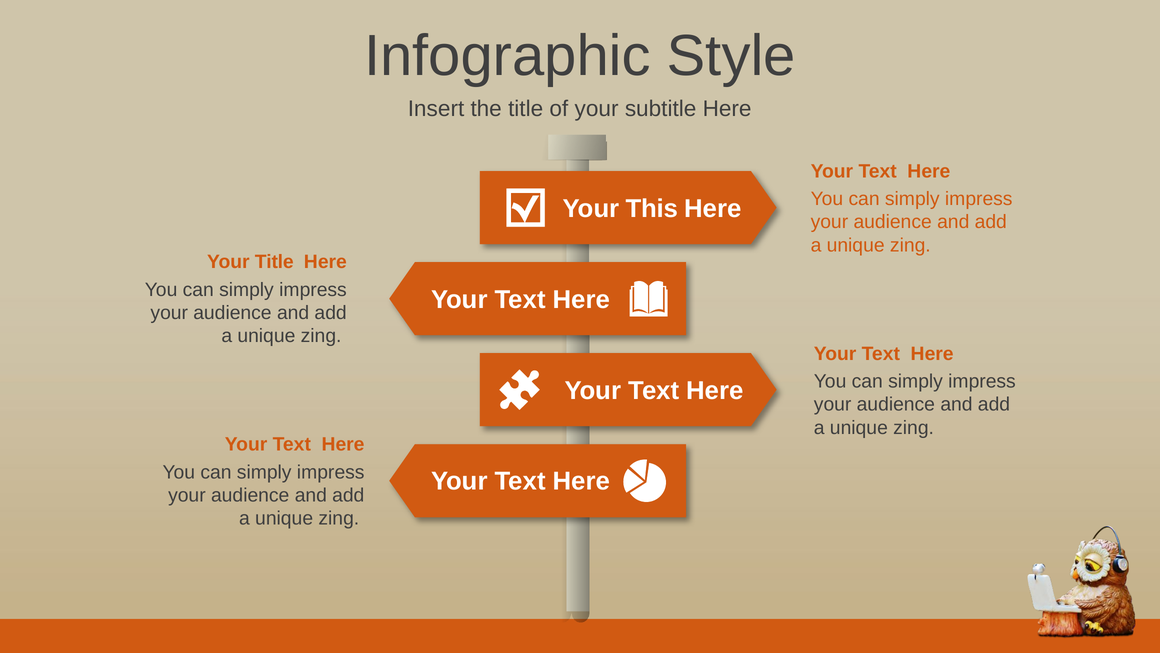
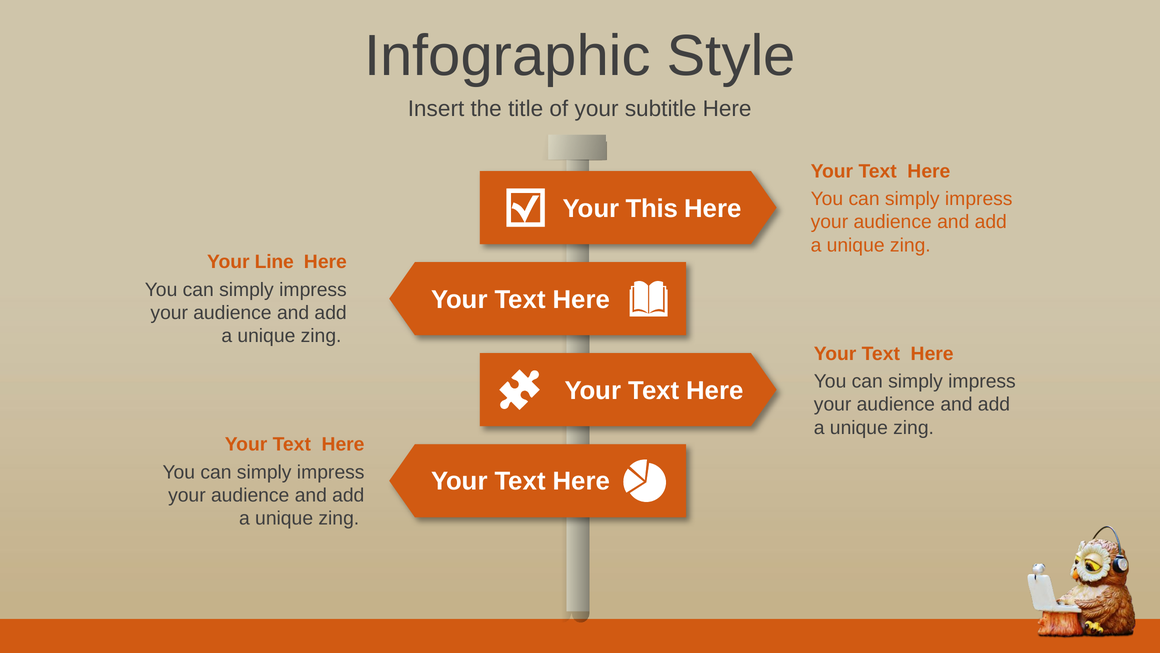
Your Title: Title -> Line
